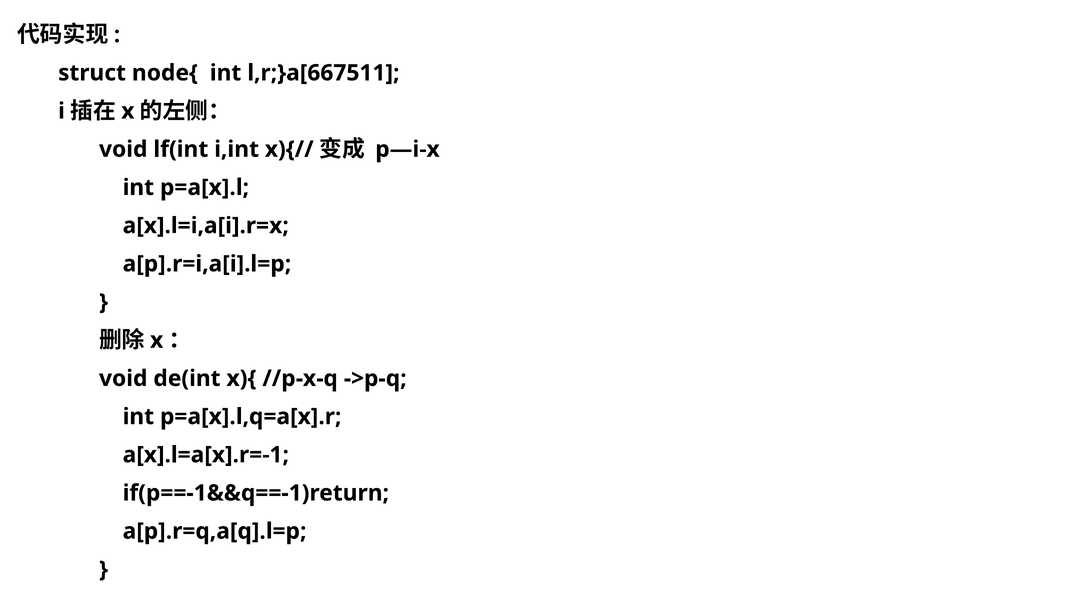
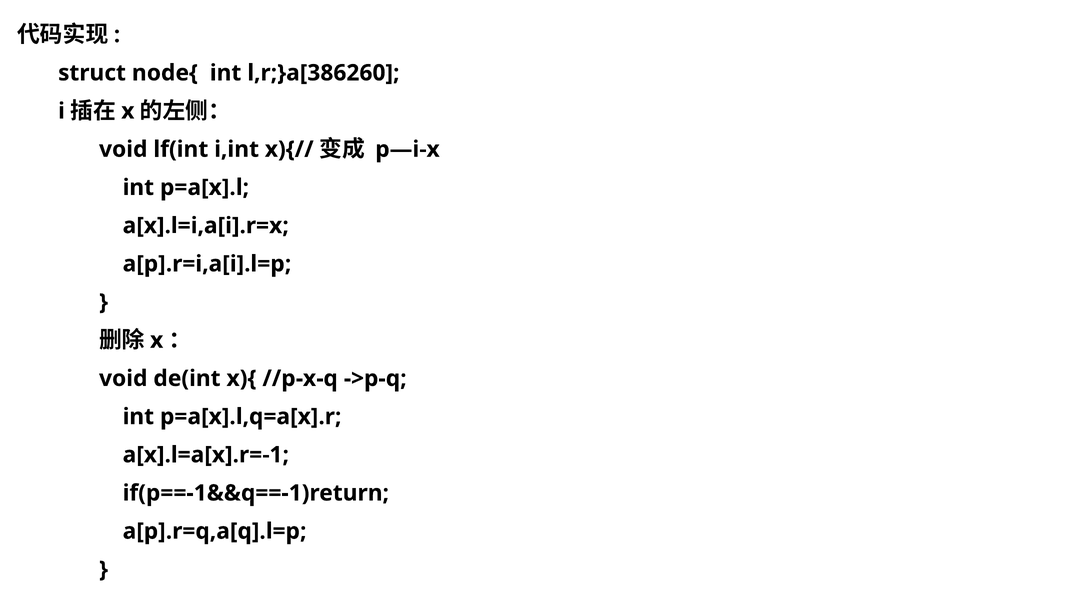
l,r;}a[667511: l,r;}a[667511 -> l,r;}a[386260
